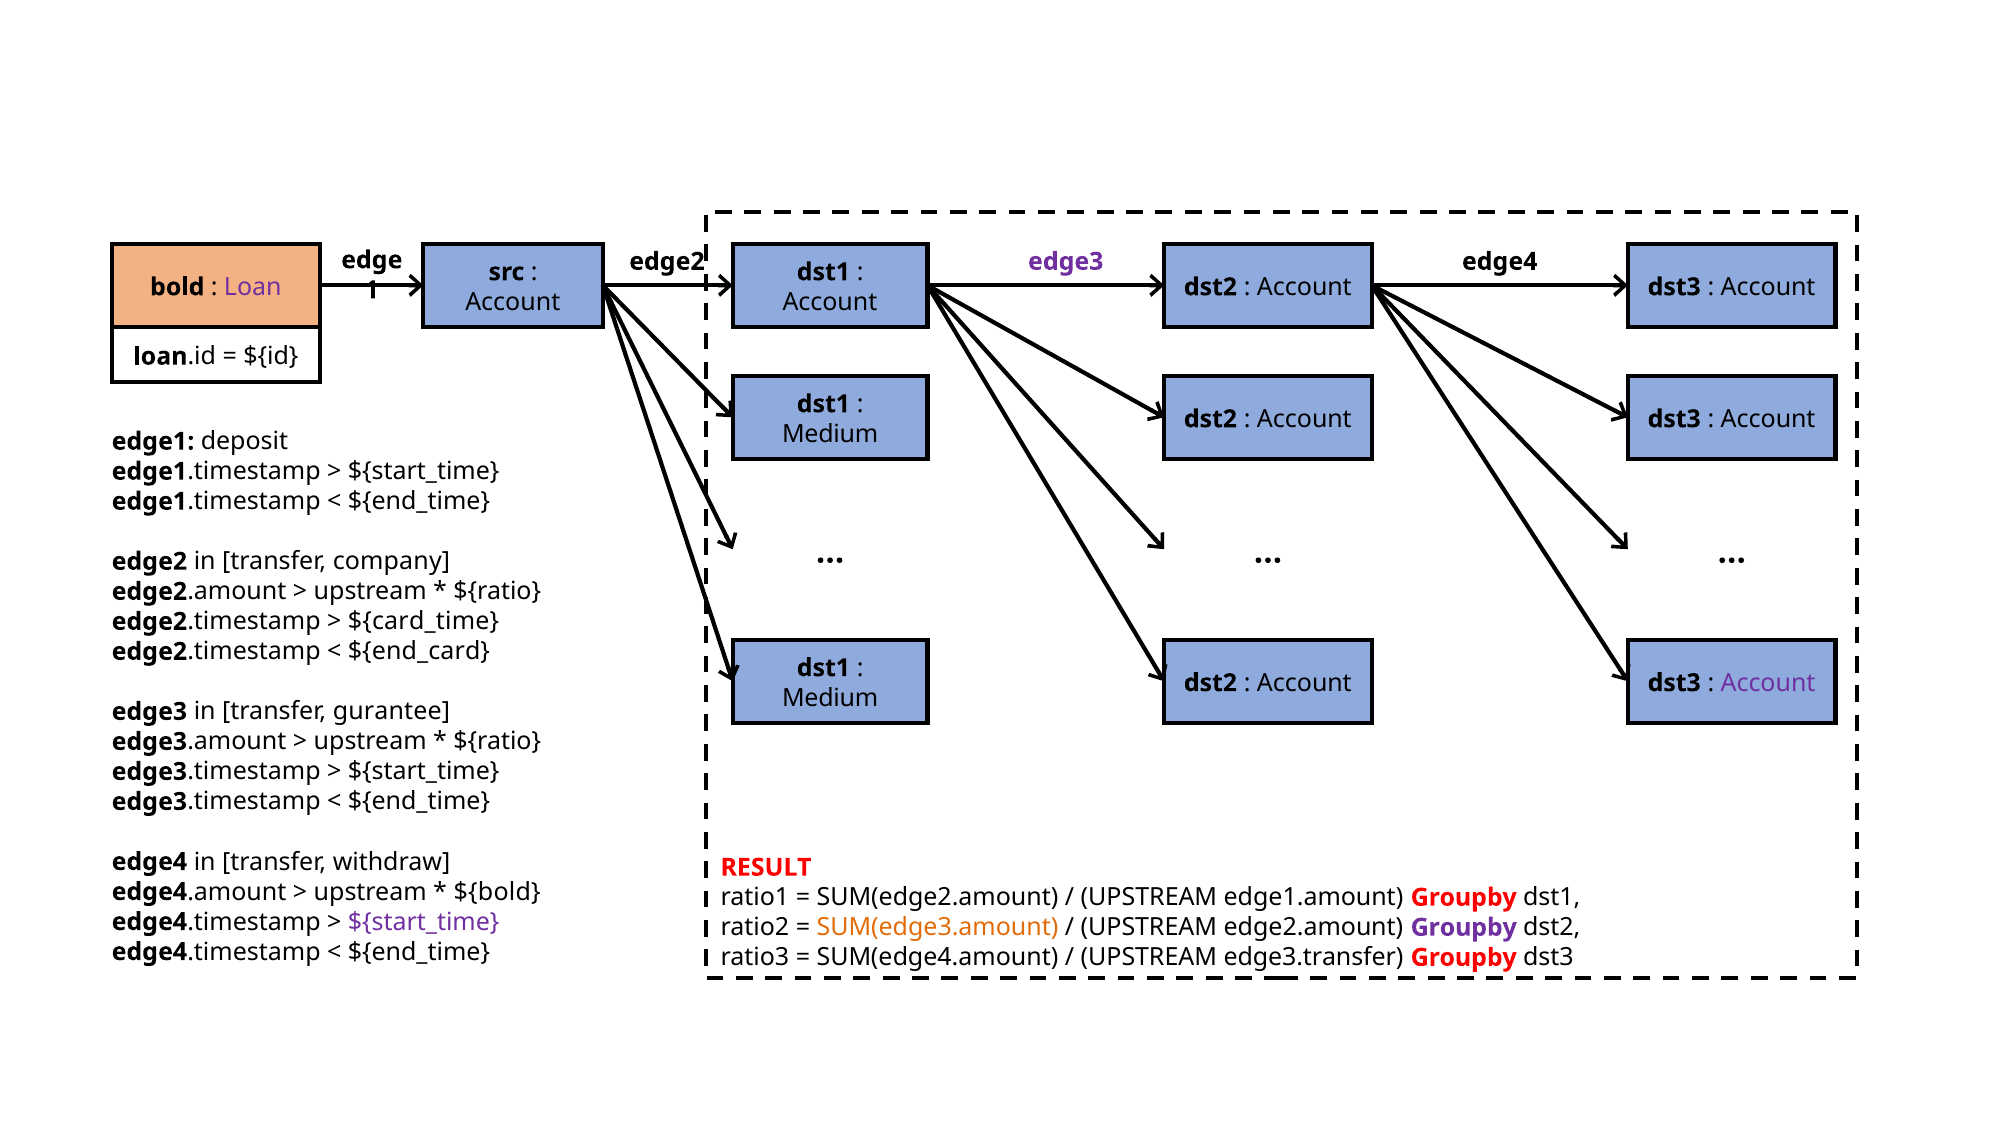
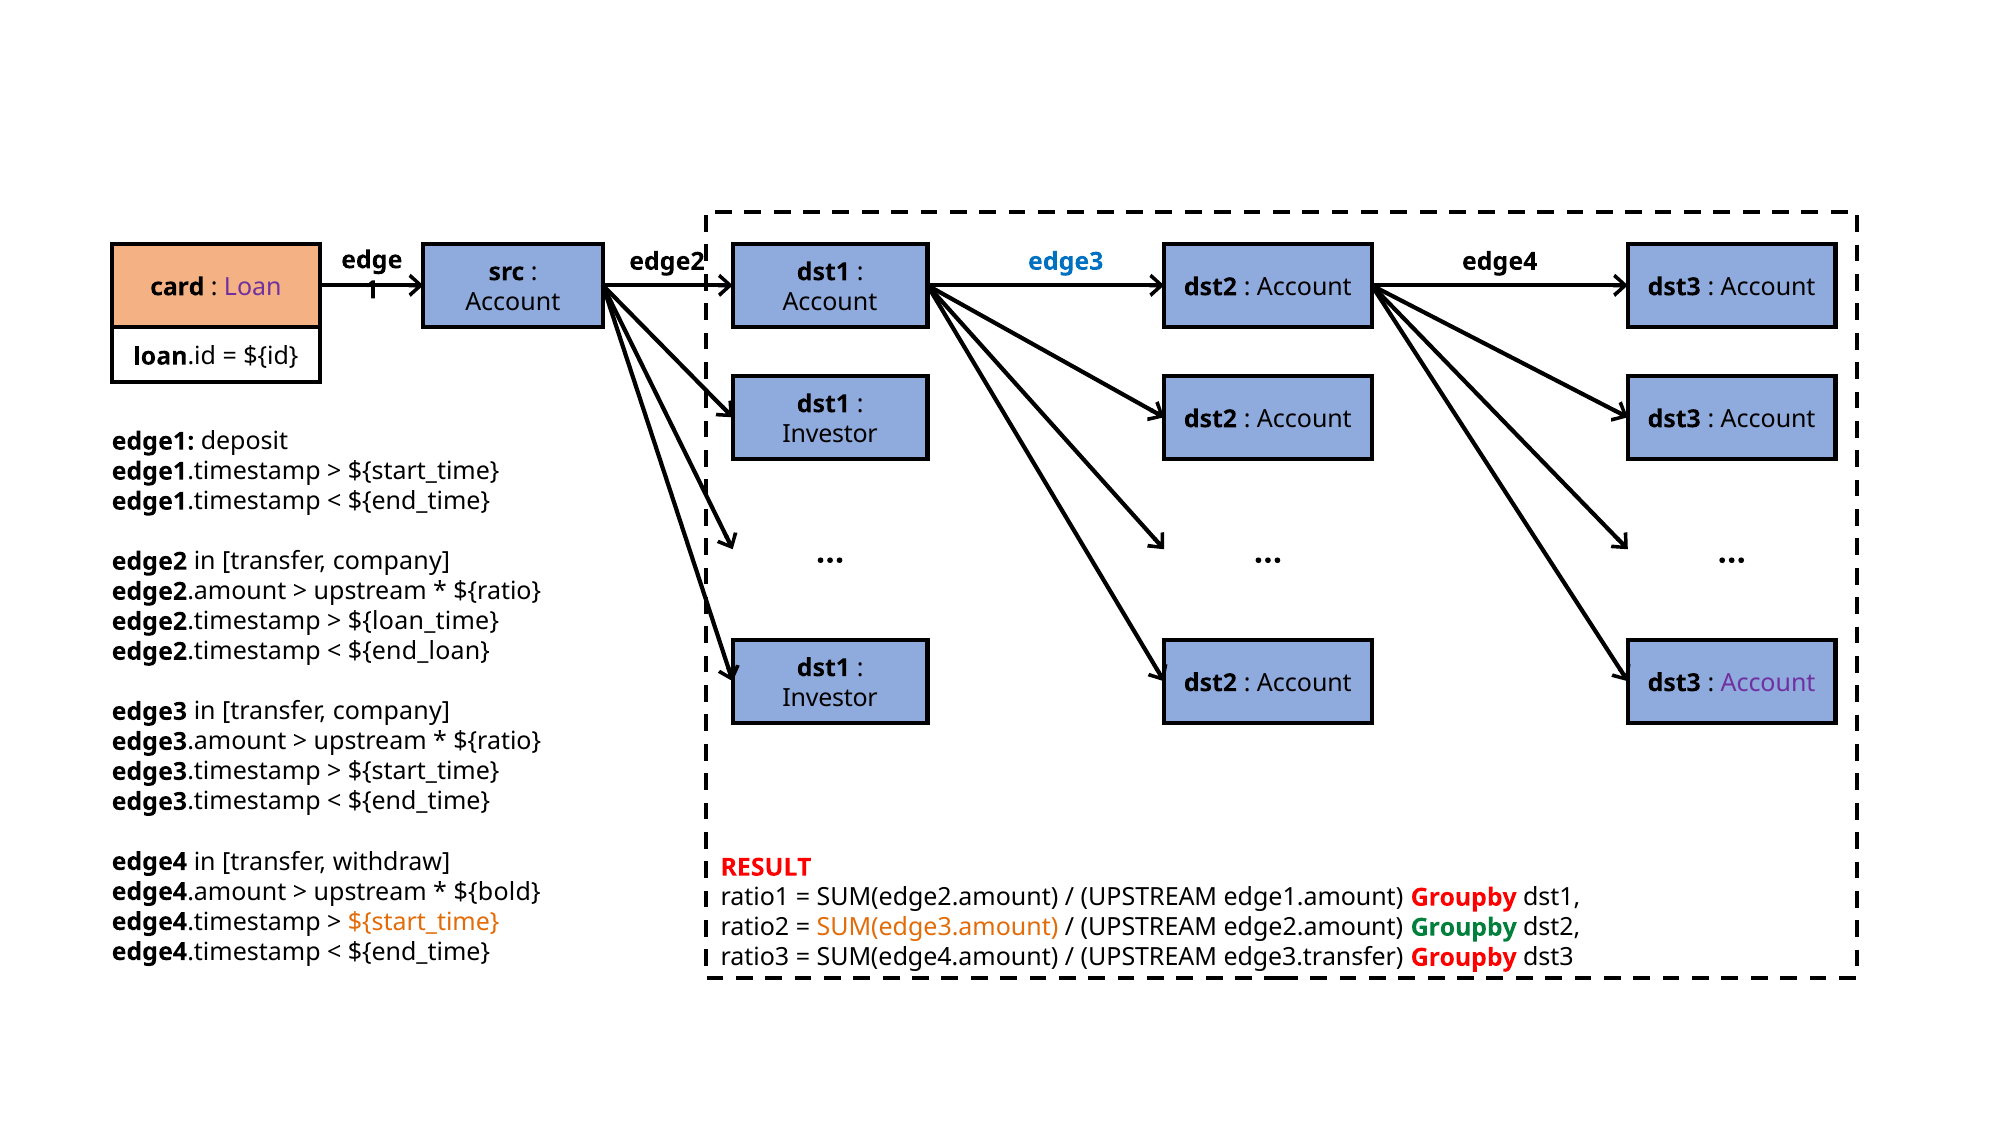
edge3 at (1066, 261) colour: purple -> blue
bold: bold -> card
Medium at (830, 434): Medium -> Investor
${card_time: ${card_time -> ${loan_time
${end_card: ${end_card -> ${end_loan
Medium at (830, 698): Medium -> Investor
edge3 in transfer gurantee: gurantee -> company
${start_time at (424, 921) colour: purple -> orange
Groupby at (1464, 927) colour: purple -> green
